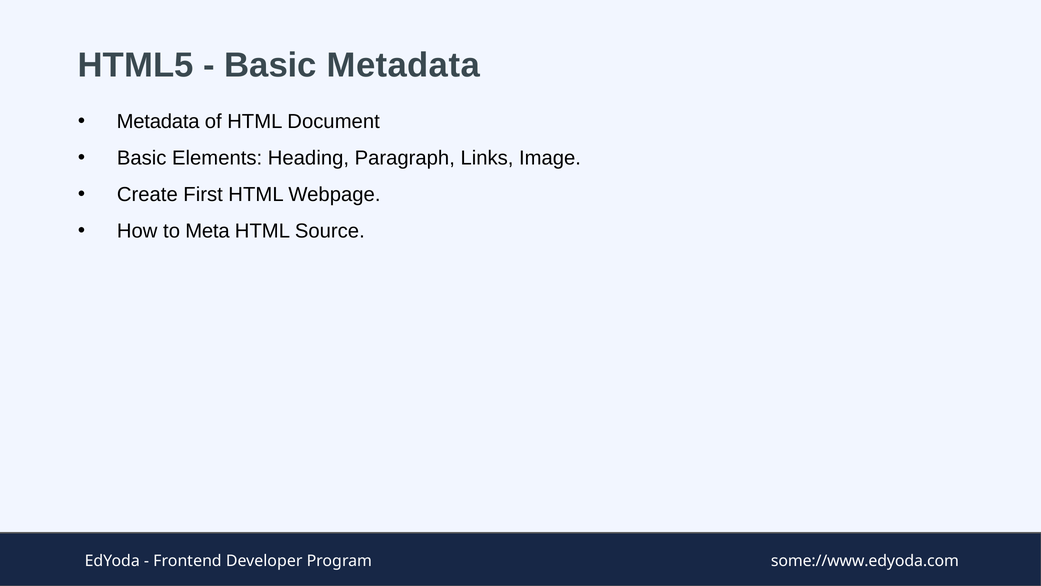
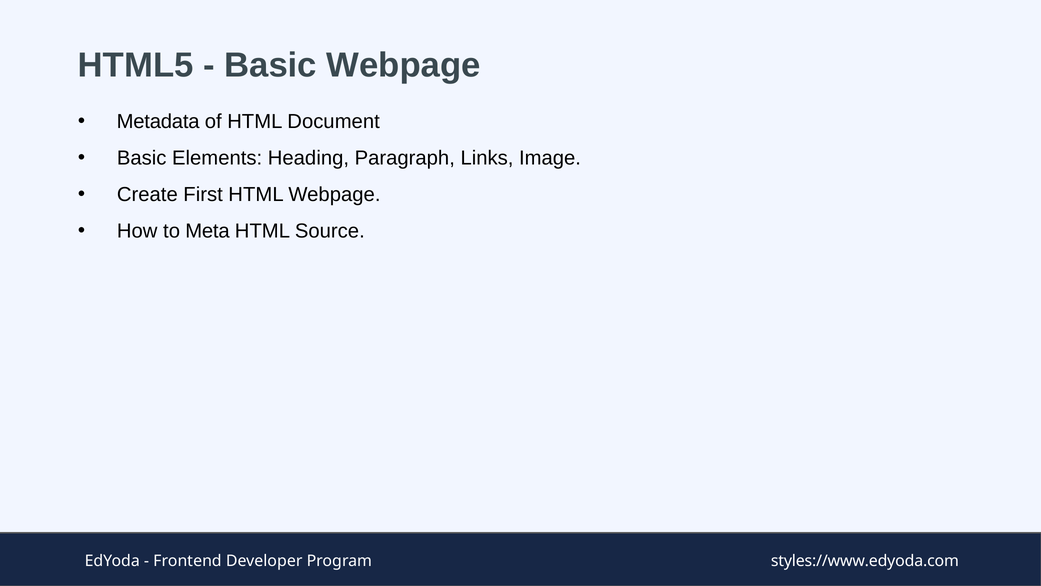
Basic Metadata: Metadata -> Webpage
some://www.edyoda.com: some://www.edyoda.com -> styles://www.edyoda.com
